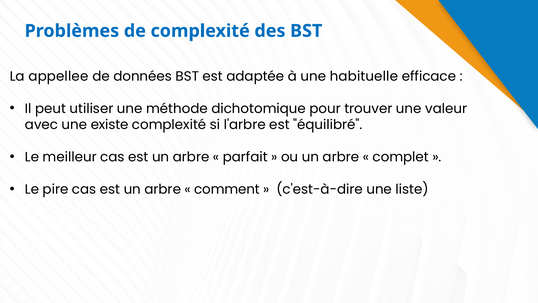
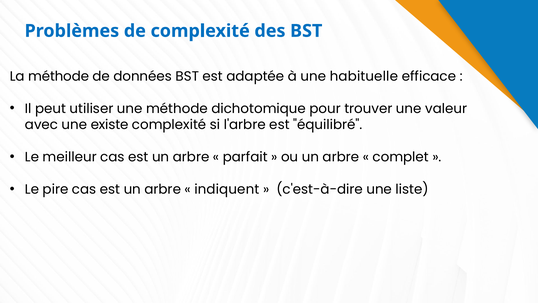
La appellee: appellee -> méthode
comment: comment -> indiquent
